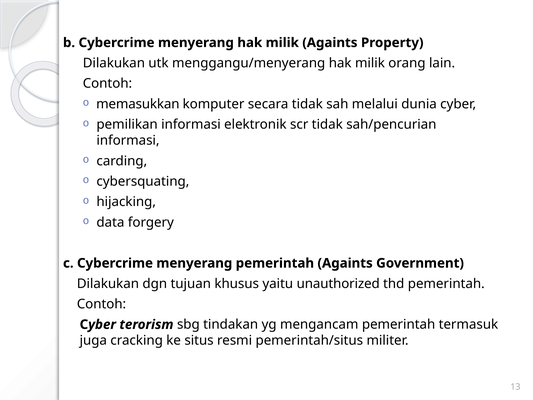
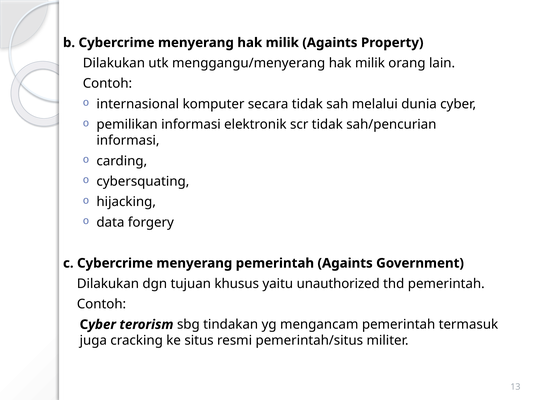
memasukkan: memasukkan -> internasional
